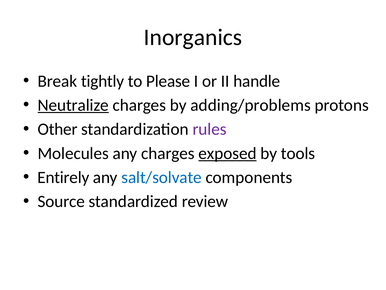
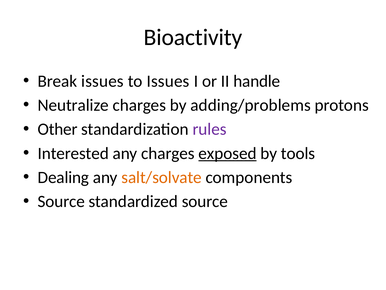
Inorganics: Inorganics -> Bioactivity
Break tightly: tightly -> issues
to Please: Please -> Issues
Neutralize underline: present -> none
Molecules: Molecules -> Interested
Entirely: Entirely -> Dealing
salt/solvate colour: blue -> orange
standardized review: review -> source
